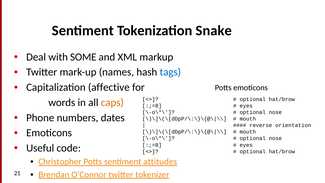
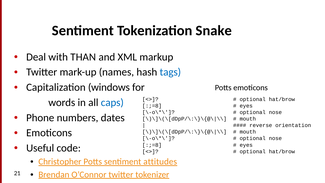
SOME: SOME -> THAN
affective: affective -> windows
caps colour: orange -> blue
